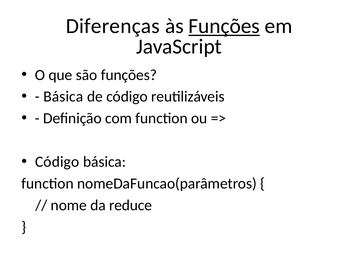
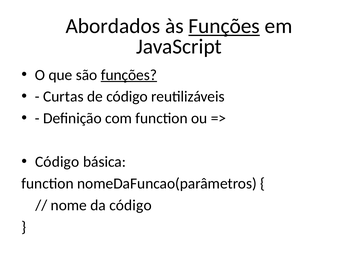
Diferenças: Diferenças -> Abordados
funções at (129, 75) underline: none -> present
Básica at (63, 96): Básica -> Curtas
da reduce: reduce -> código
